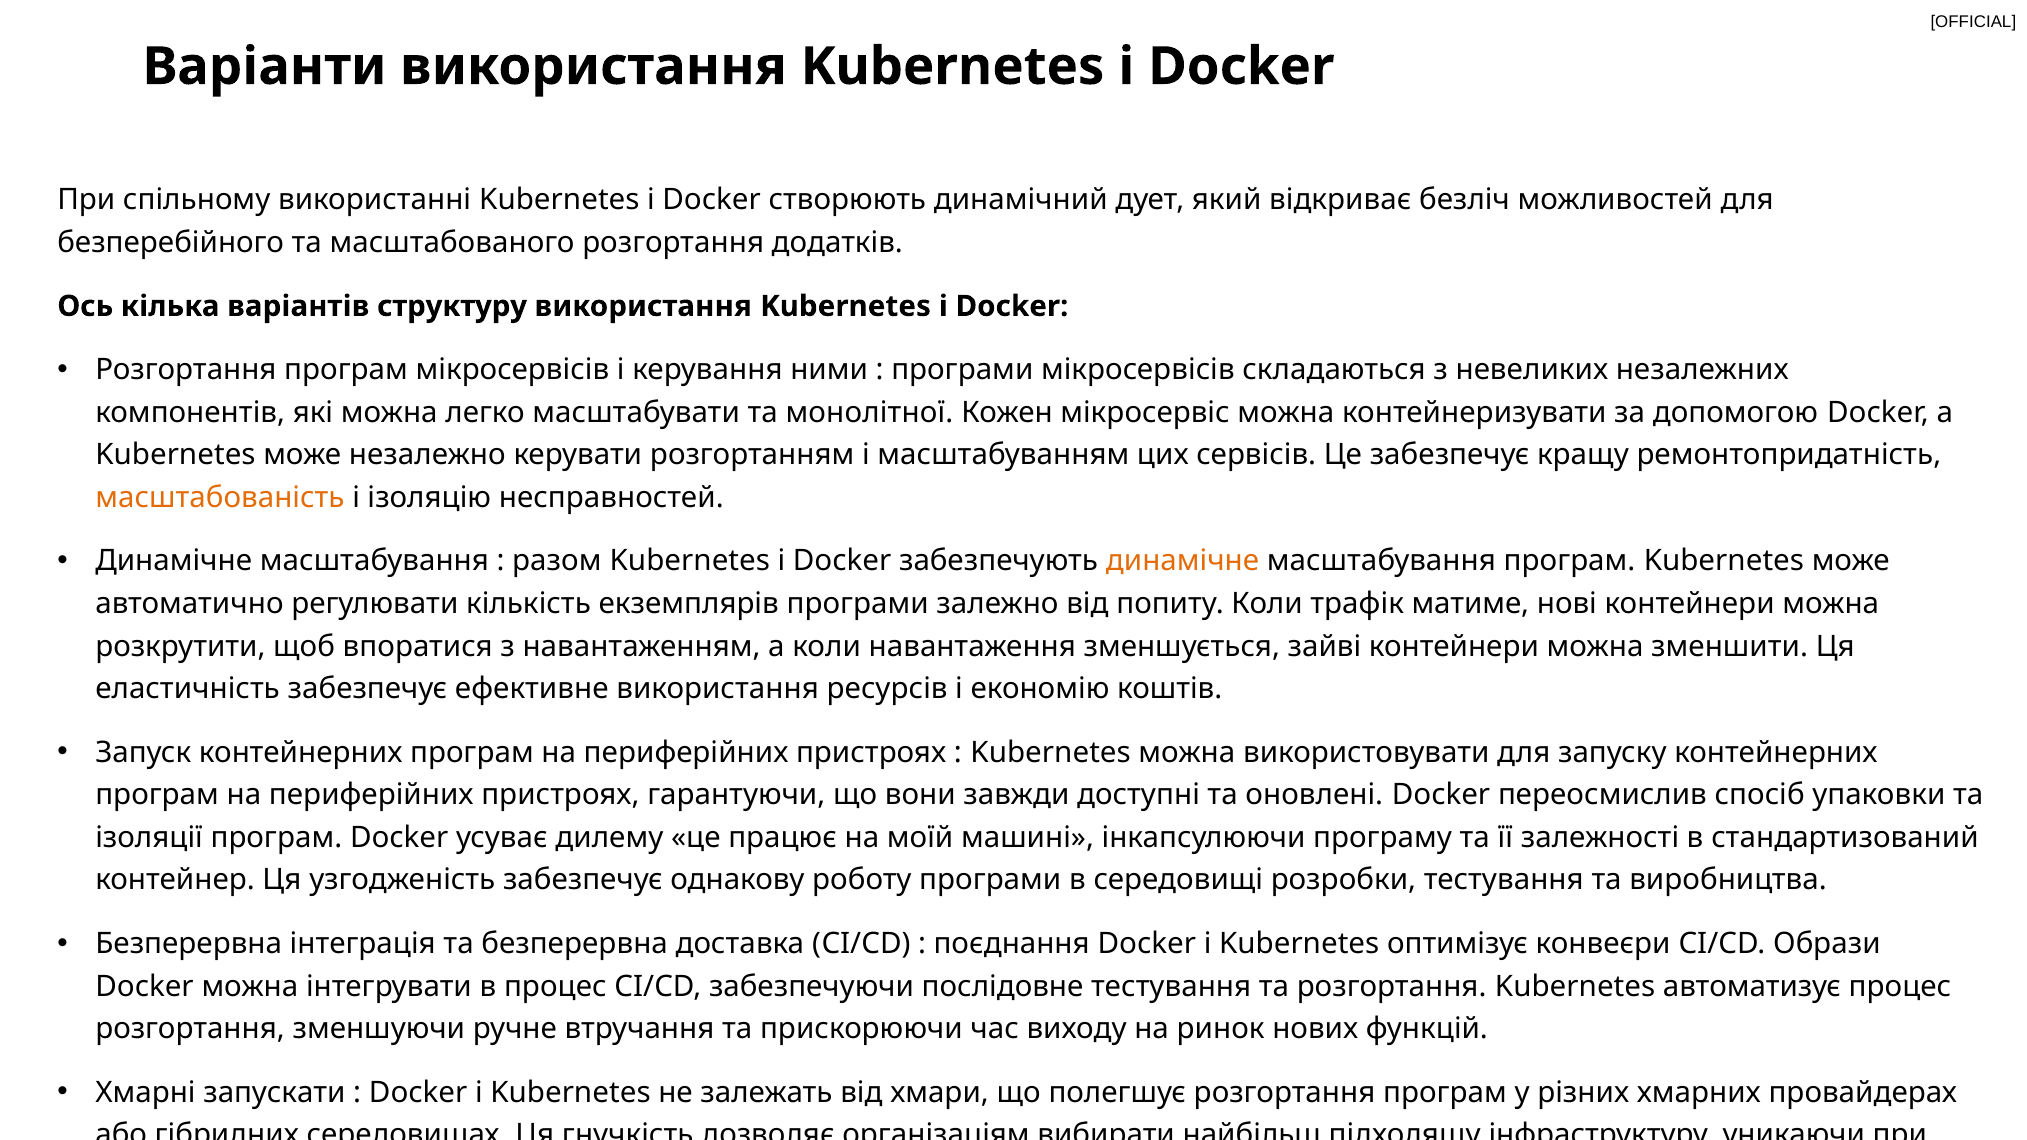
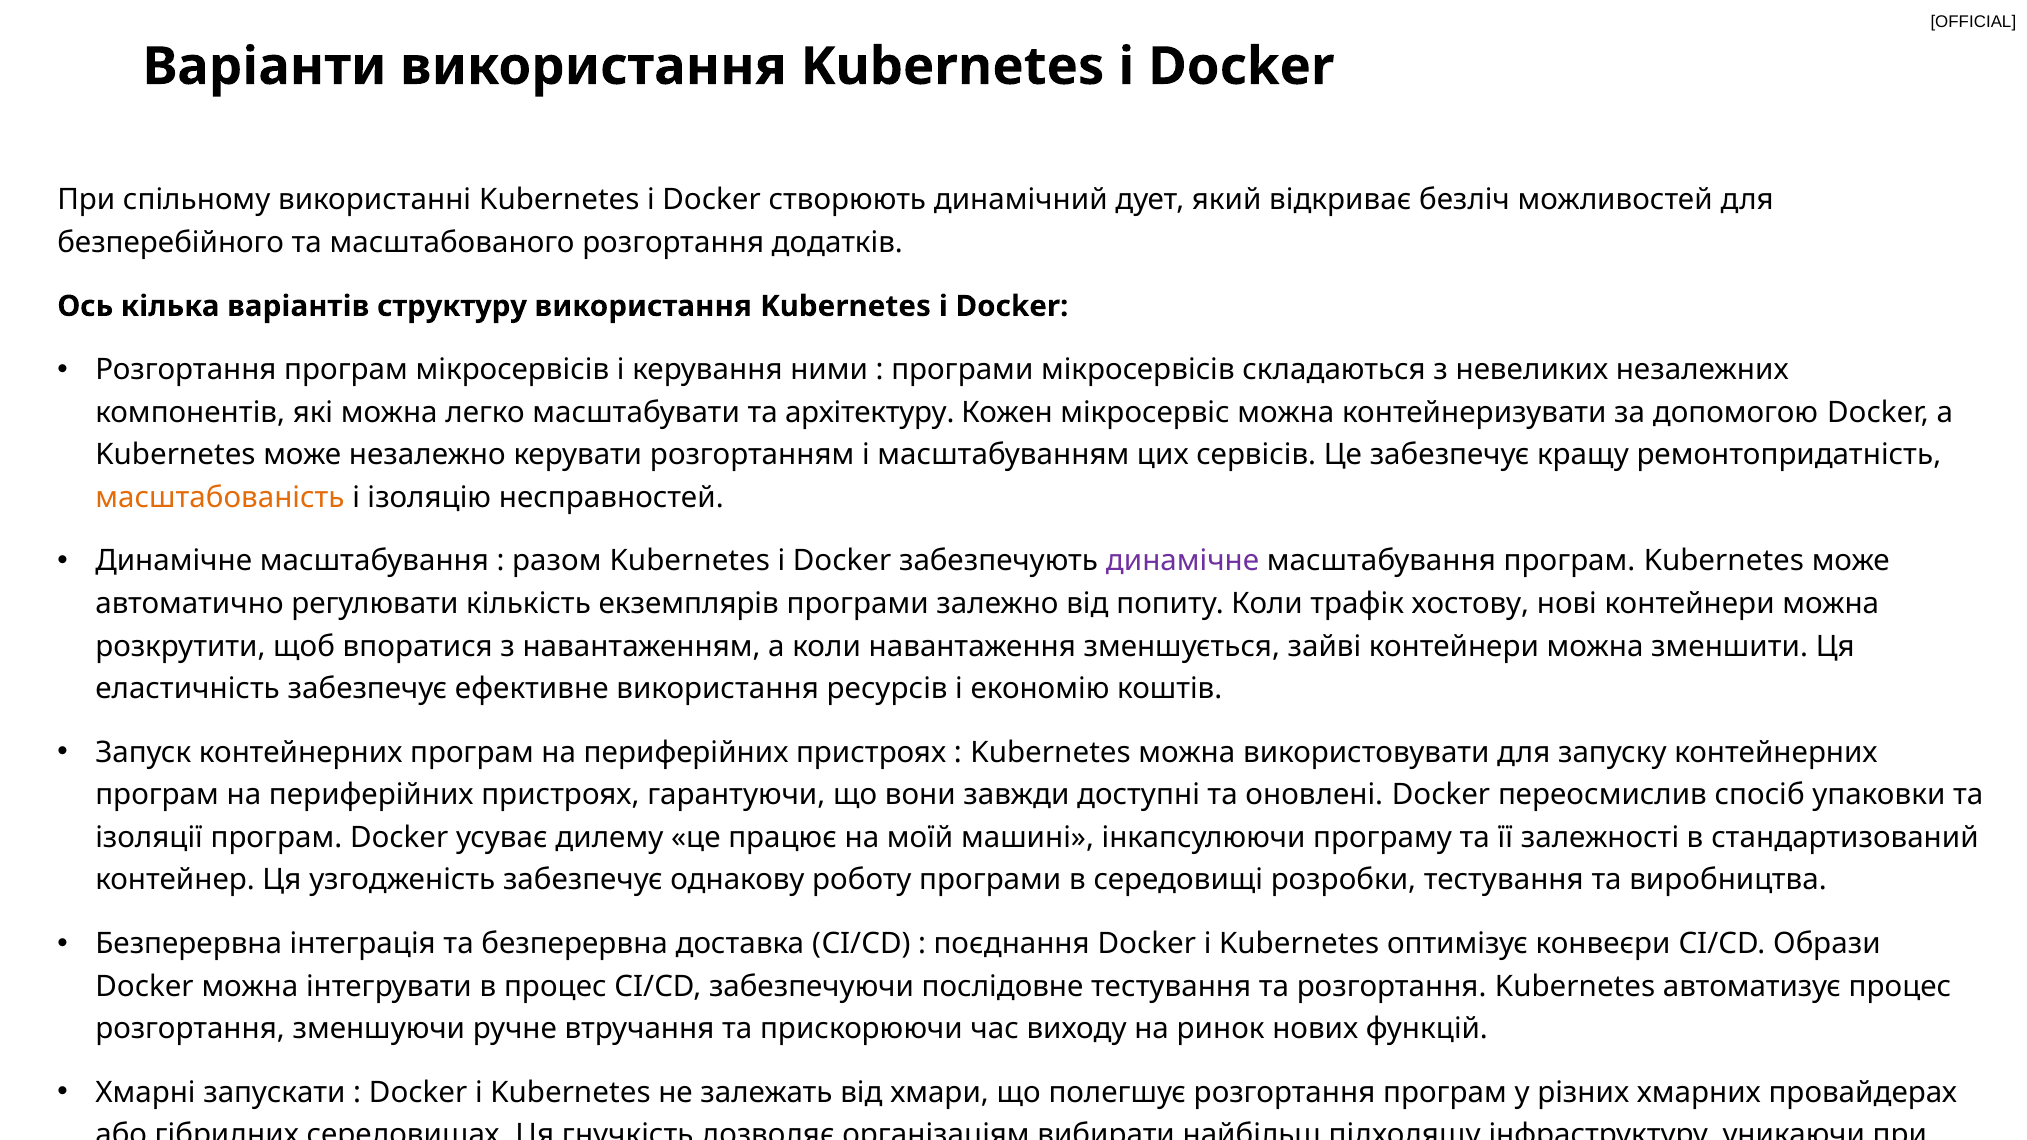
монолітної: монолітної -> архітектуру
динамічне at (1183, 561) colour: orange -> purple
матиме: матиме -> хостову
